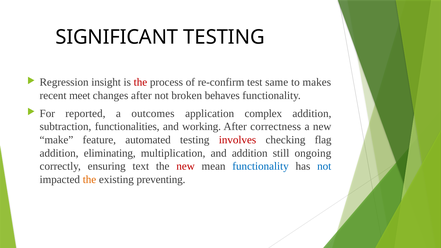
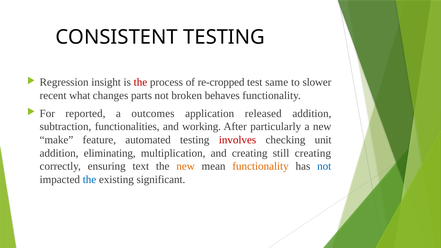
SIGNIFICANT: SIGNIFICANT -> CONSISTENT
re-confirm: re-confirm -> re-cropped
makes: makes -> slower
meet: meet -> what
changes after: after -> parts
complex: complex -> released
correctness: correctness -> particularly
flag: flag -> unit
and addition: addition -> creating
still ongoing: ongoing -> creating
new at (186, 166) colour: red -> orange
functionality at (261, 166) colour: blue -> orange
the at (89, 180) colour: orange -> blue
preventing: preventing -> significant
